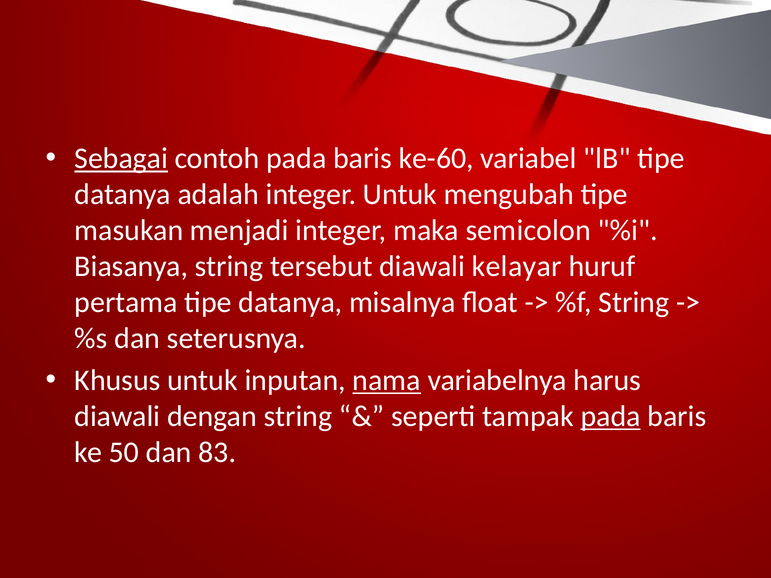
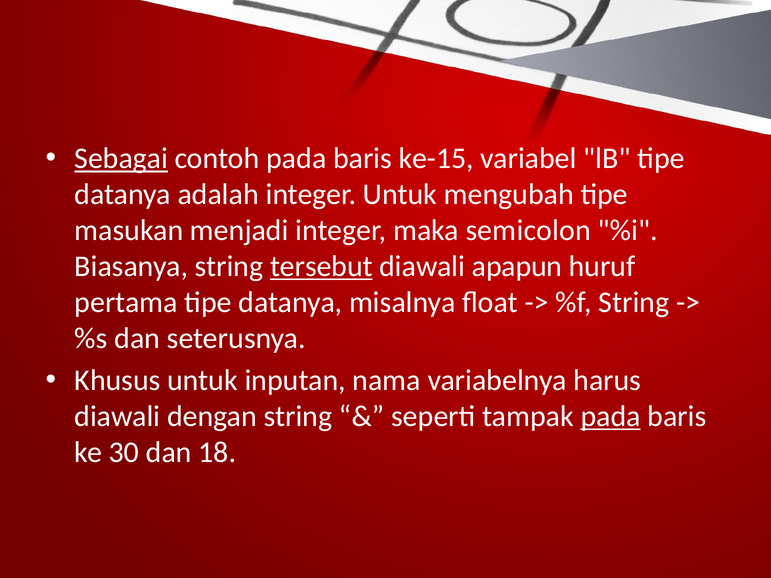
ke-60: ke-60 -> ke-15
tersebut underline: none -> present
kelayar: kelayar -> apapun
nama underline: present -> none
50: 50 -> 30
83: 83 -> 18
